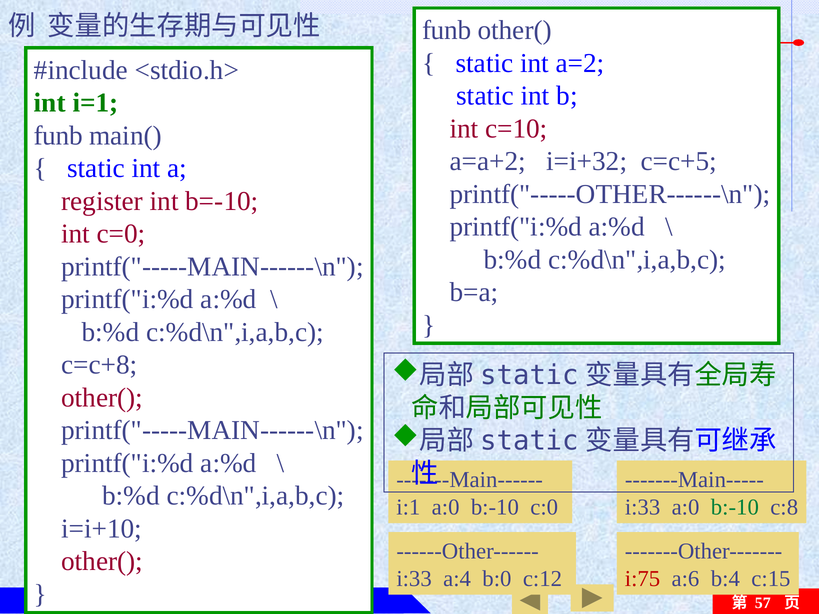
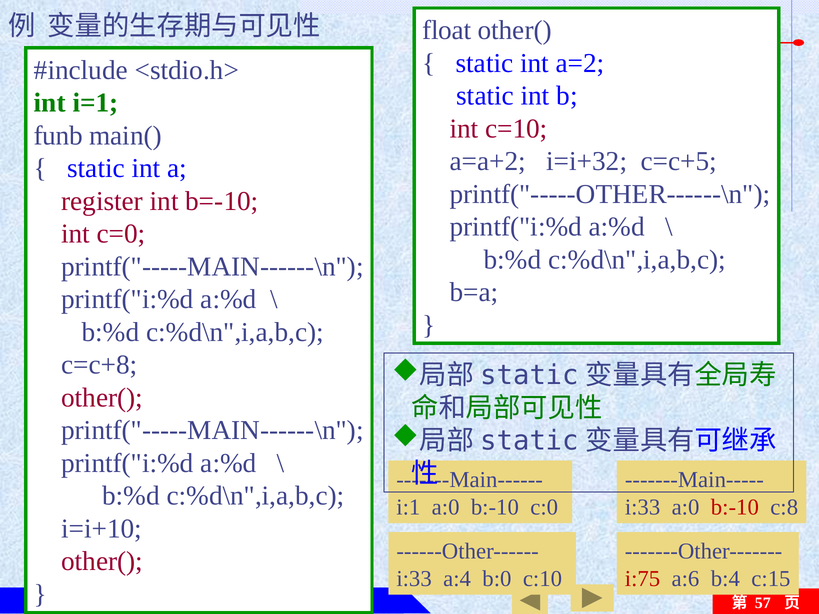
funb at (447, 30): funb -> float
b:-10 at (735, 507) colour: green -> red
c:12: c:12 -> c:10
